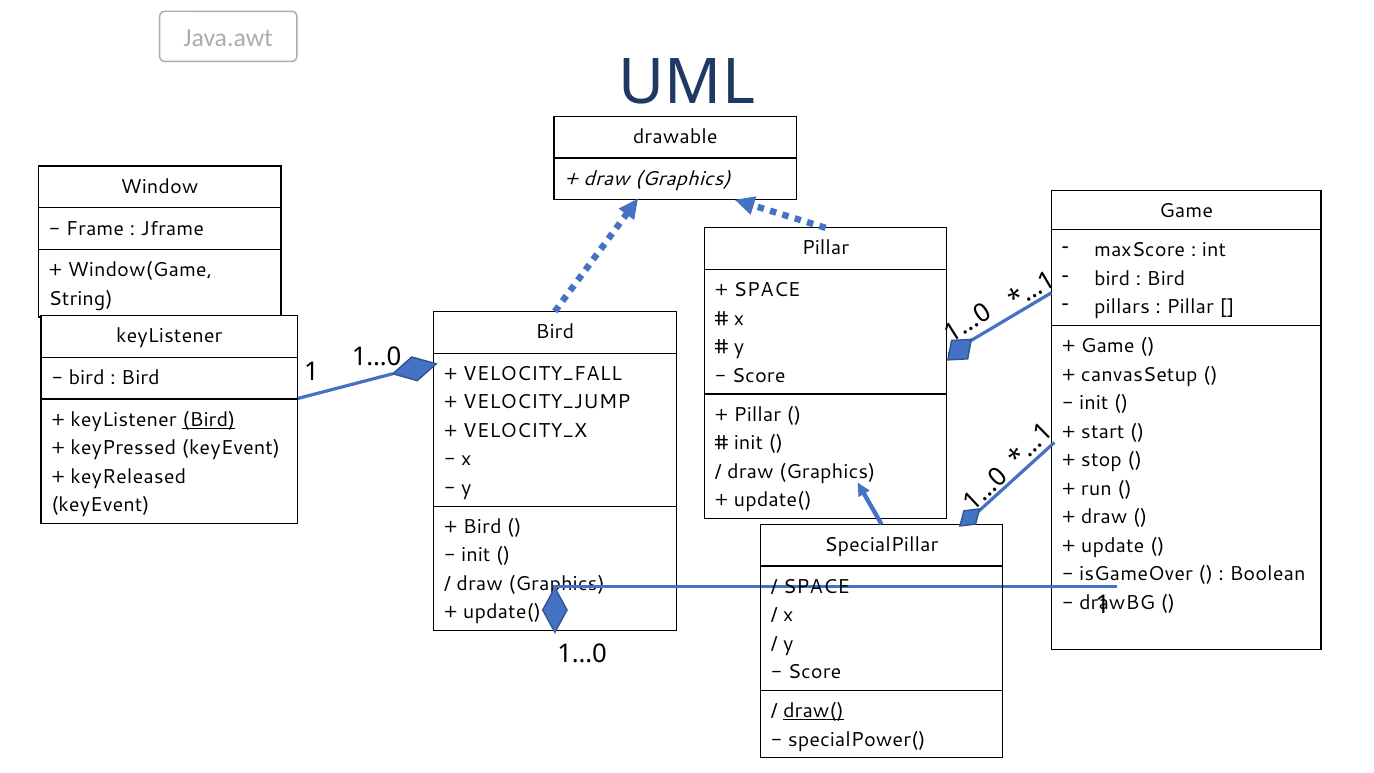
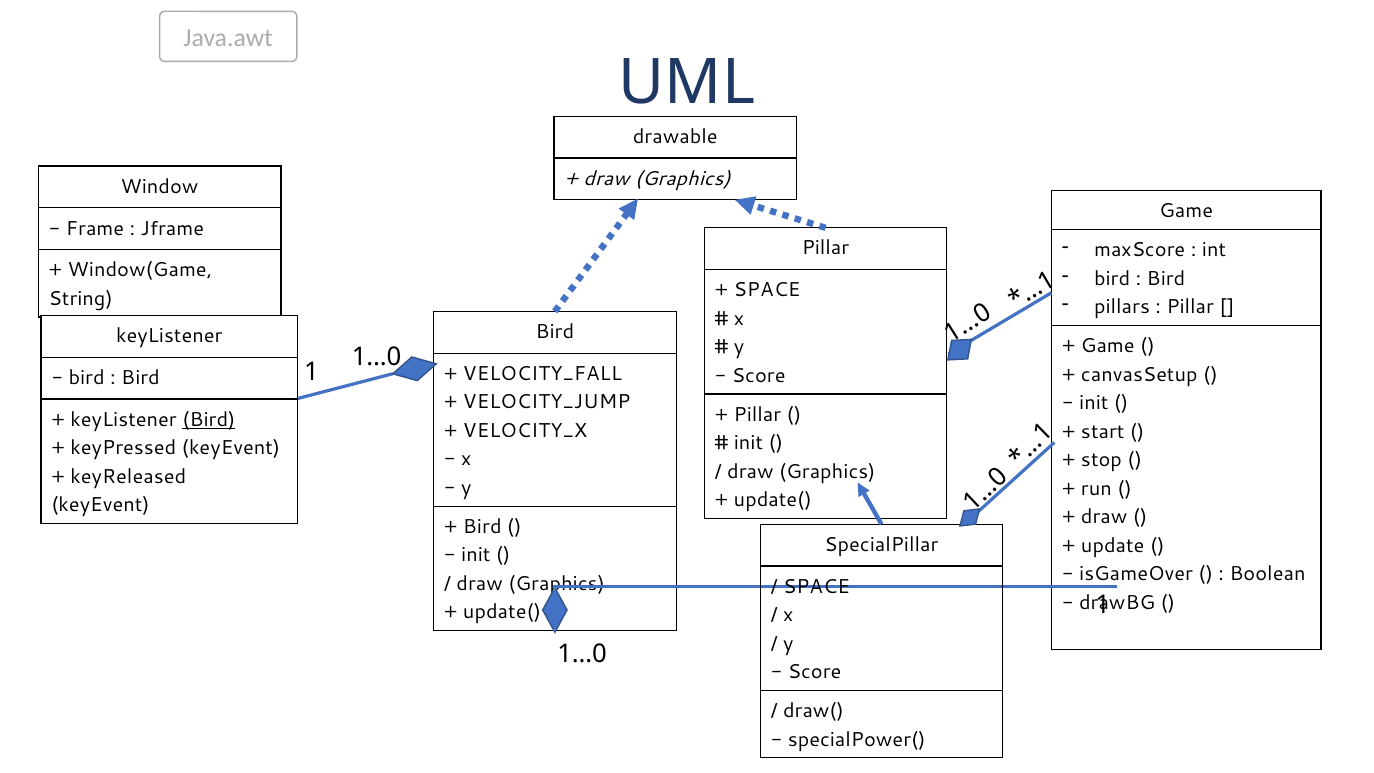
draw( underline: present -> none
